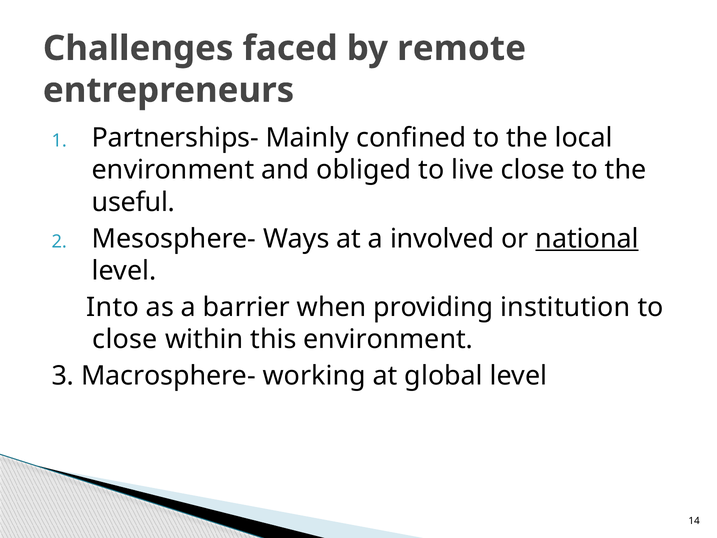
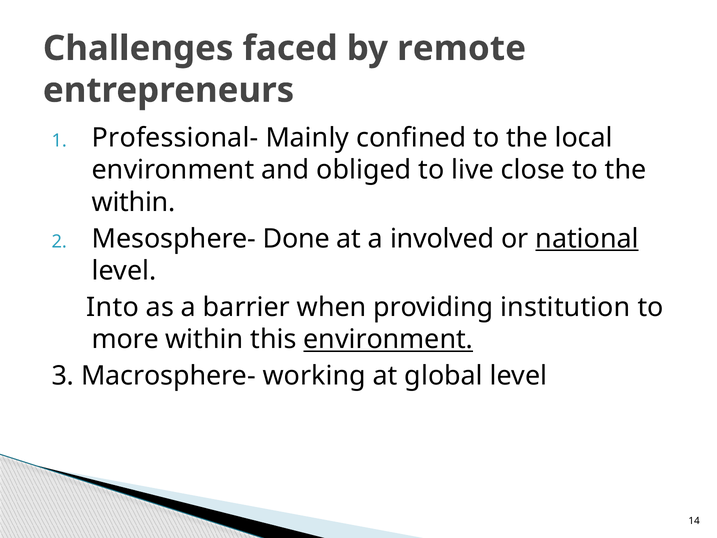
Partnerships-: Partnerships- -> Professional-
useful at (134, 202): useful -> within
Ways: Ways -> Done
close at (125, 339): close -> more
environment at (388, 339) underline: none -> present
